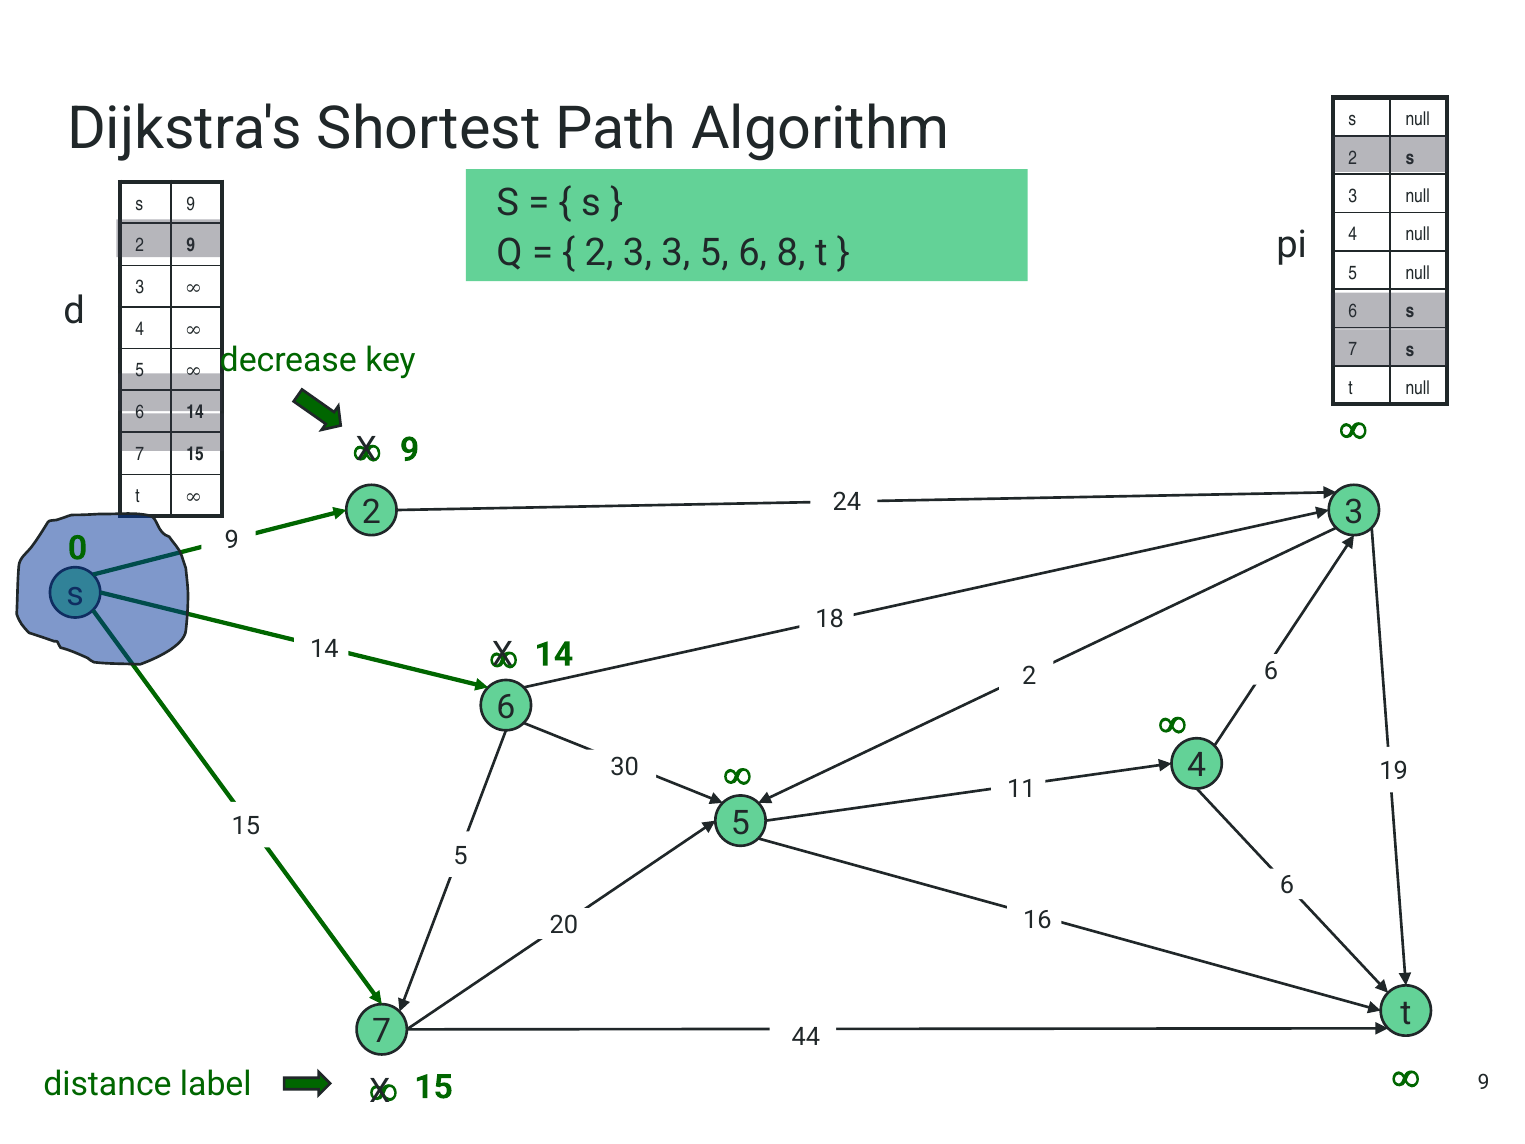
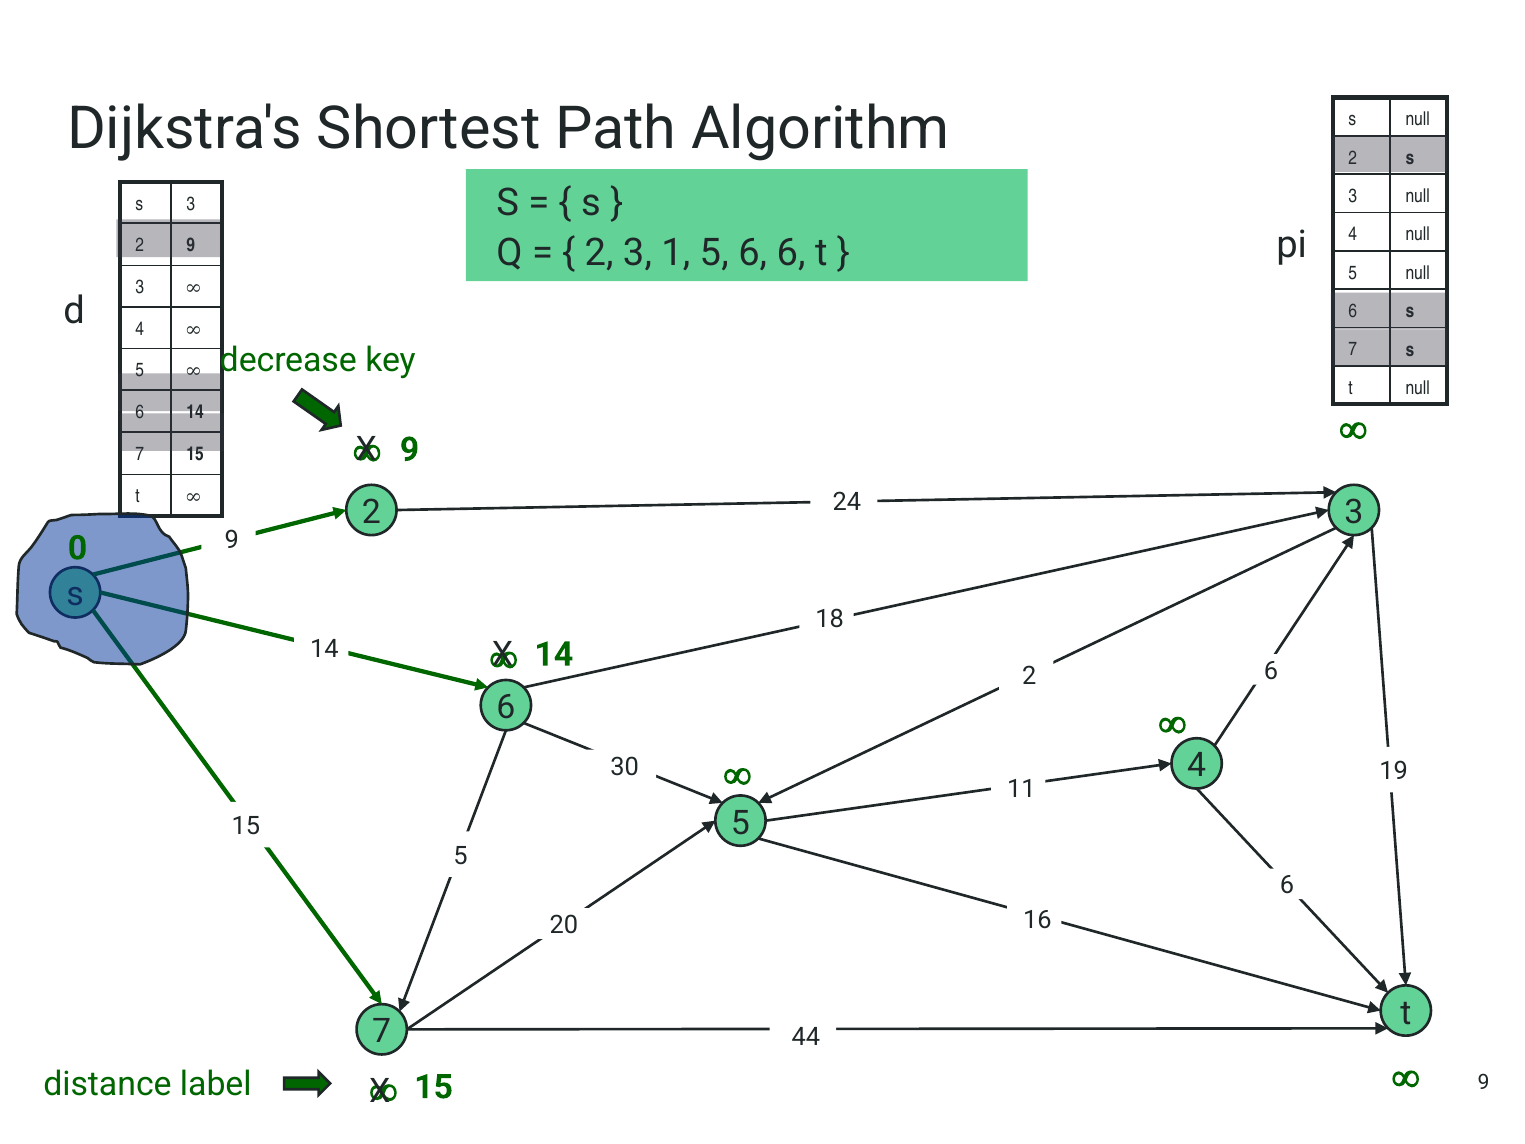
9 at (191, 204): 9 -> 3
3 3: 3 -> 1
6 8: 8 -> 6
